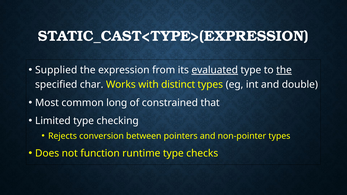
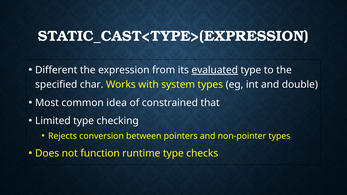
Supplied: Supplied -> Different
the at (284, 70) underline: present -> none
distinct: distinct -> system
long: long -> idea
